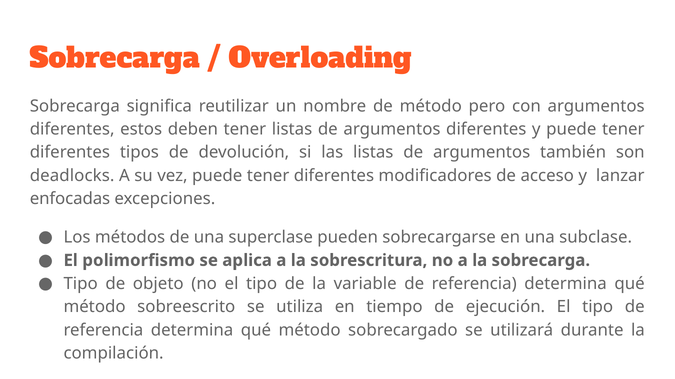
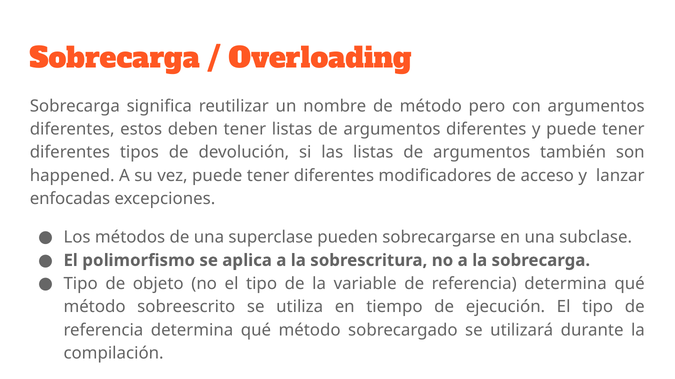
deadlocks: deadlocks -> happened
